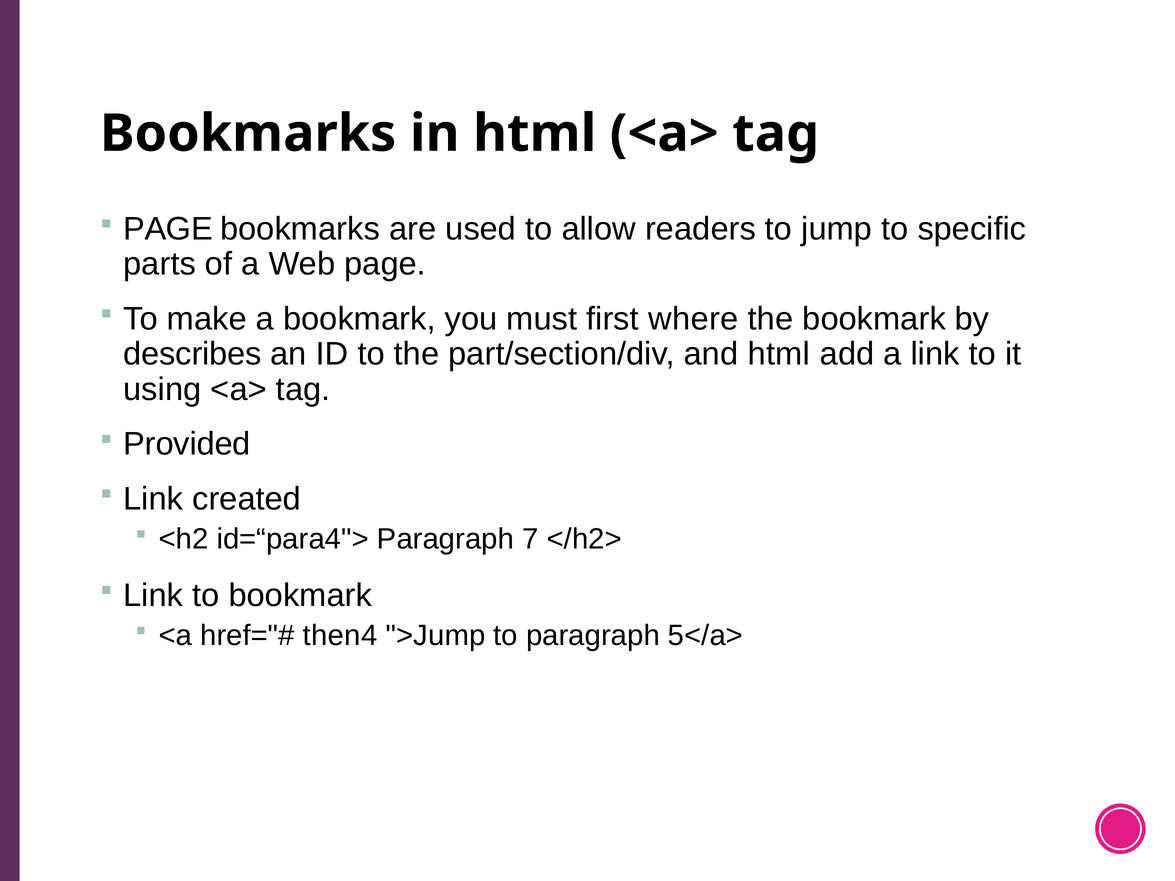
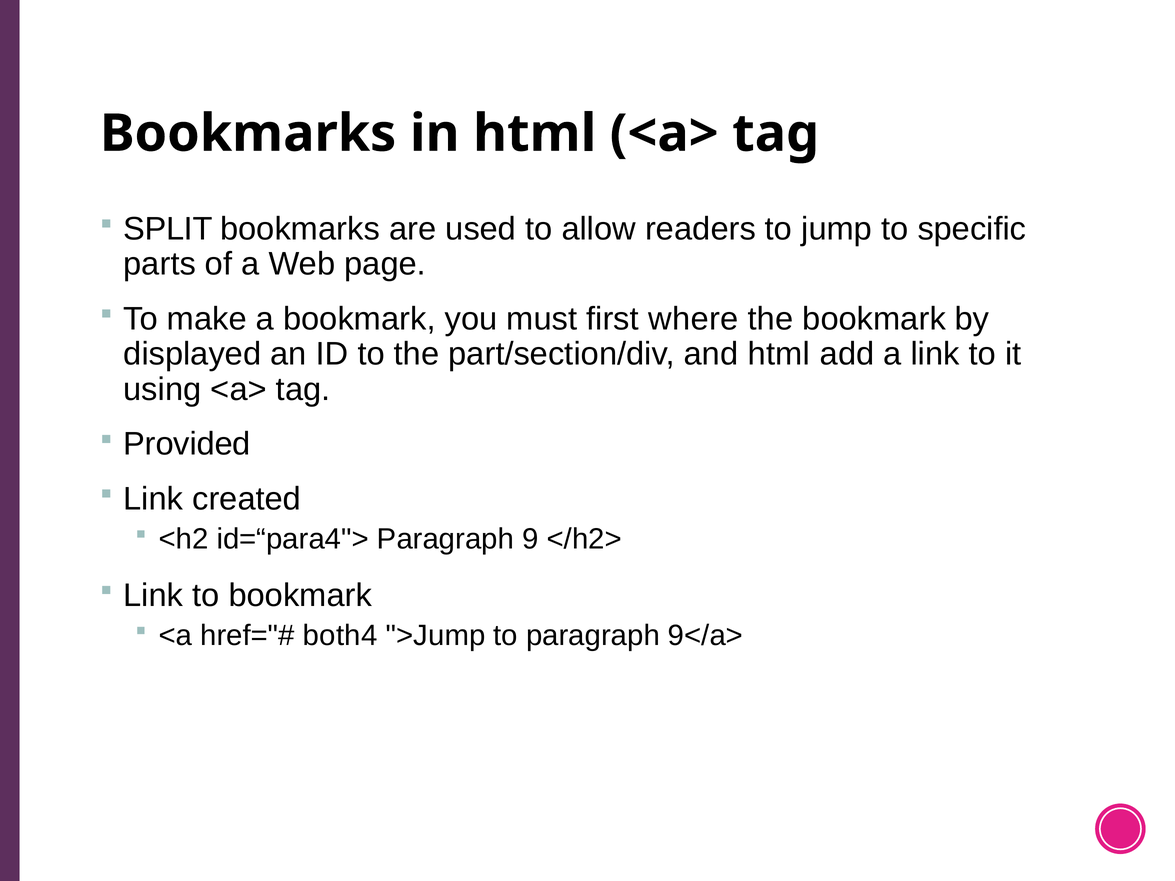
PAGE at (168, 229): PAGE -> SPLIT
describes: describes -> displayed
7: 7 -> 9
then4: then4 -> both4
5</a>: 5</a> -> 9</a>
